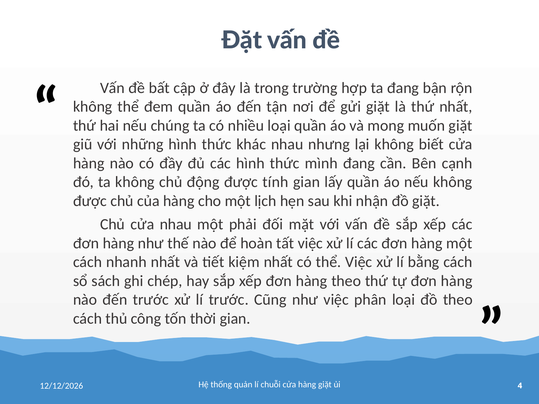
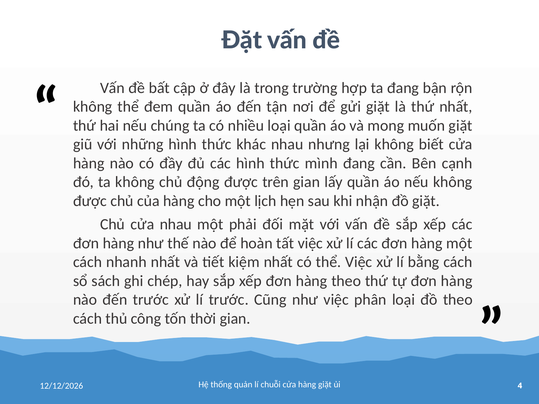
tính: tính -> trên
